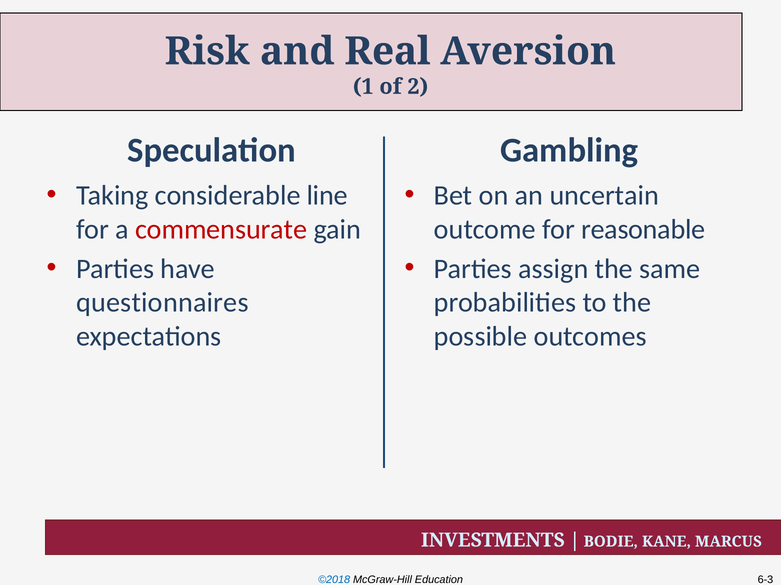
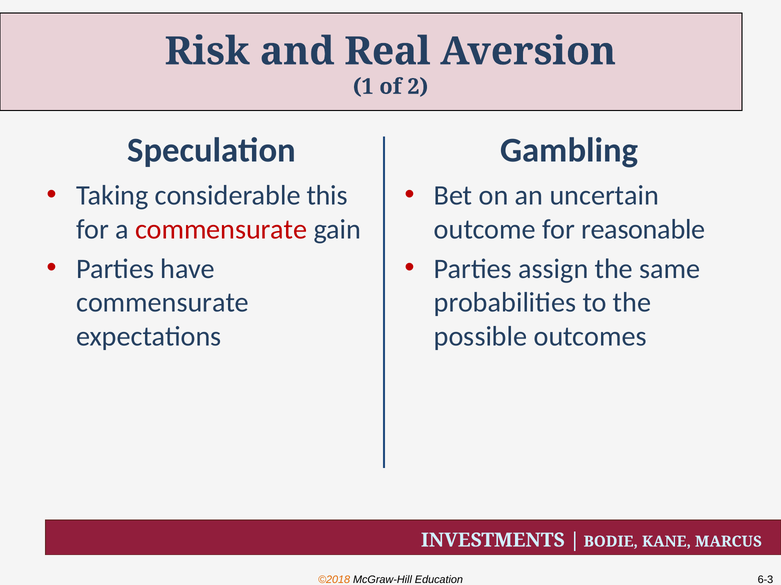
line: line -> this
questionnaires at (162, 303): questionnaires -> commensurate
©2018 colour: blue -> orange
